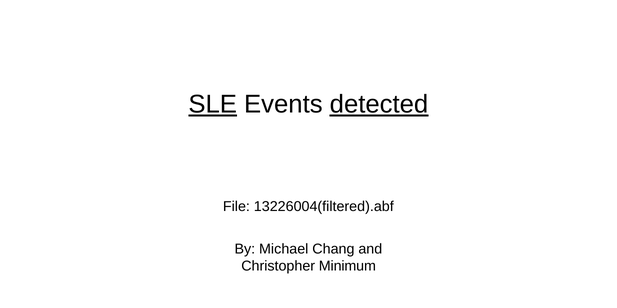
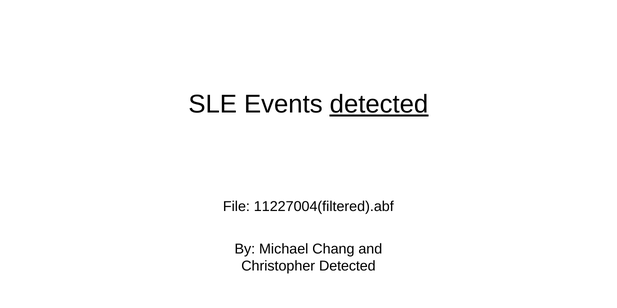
SLE underline: present -> none
13226004(filtered).abf: 13226004(filtered).abf -> 11227004(filtered).abf
Christopher Minimum: Minimum -> Detected
